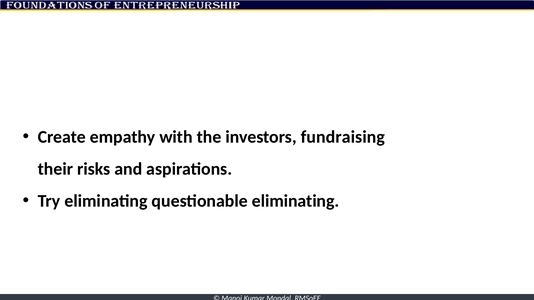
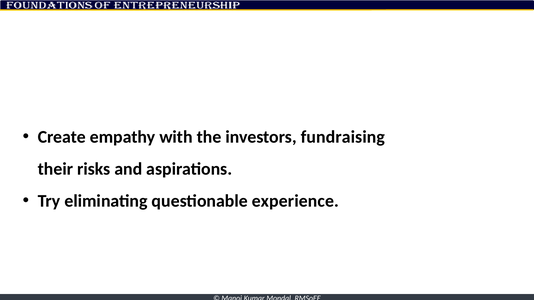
questionable eliminating: eliminating -> experience
